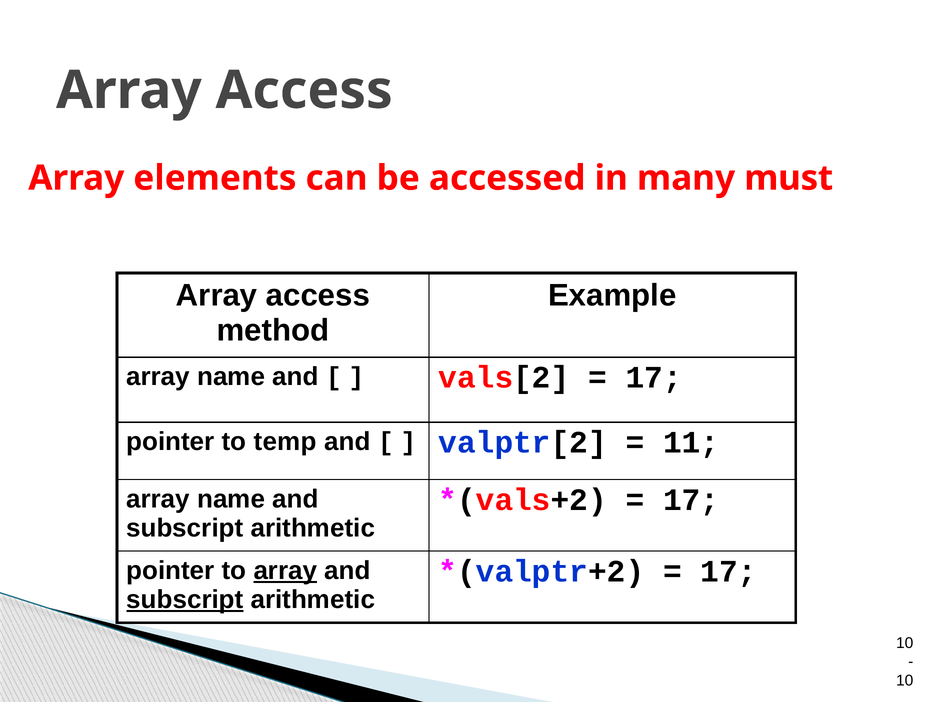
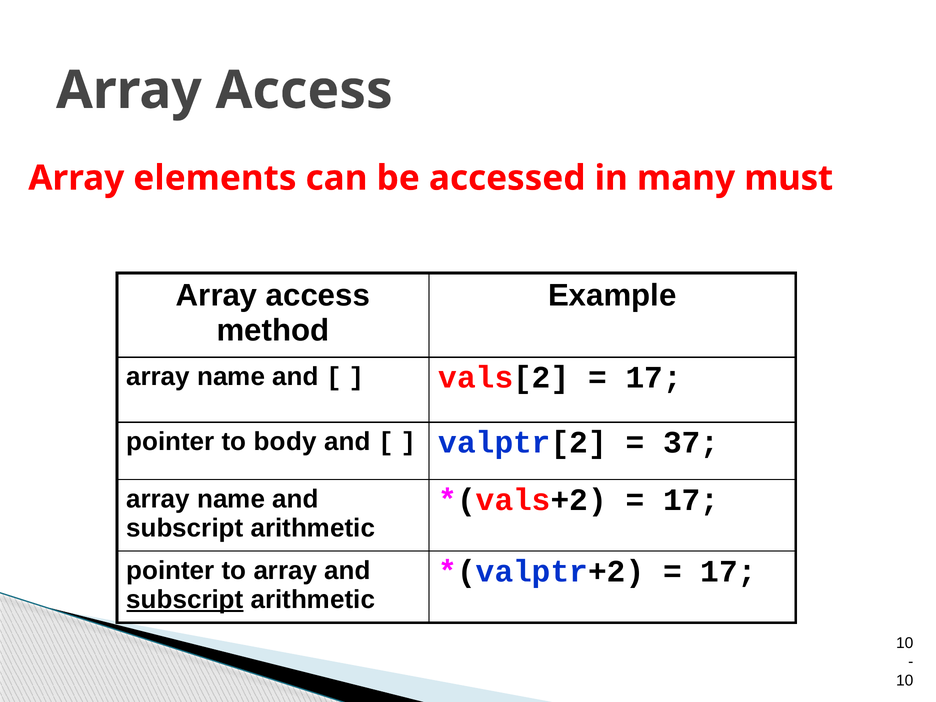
temp: temp -> body
11: 11 -> 37
array at (285, 571) underline: present -> none
